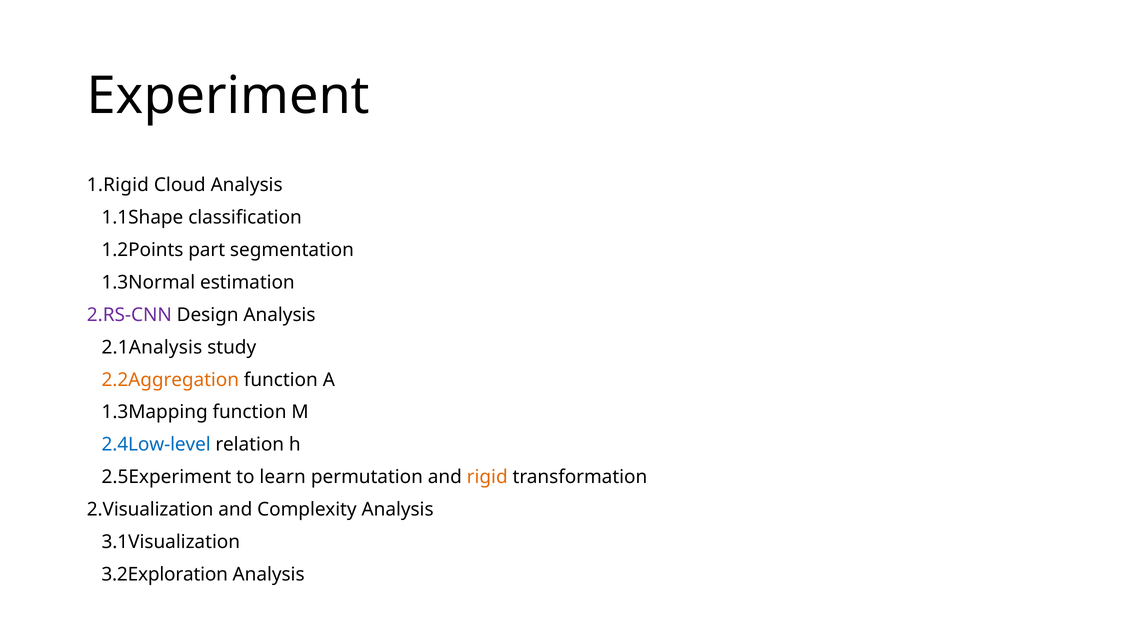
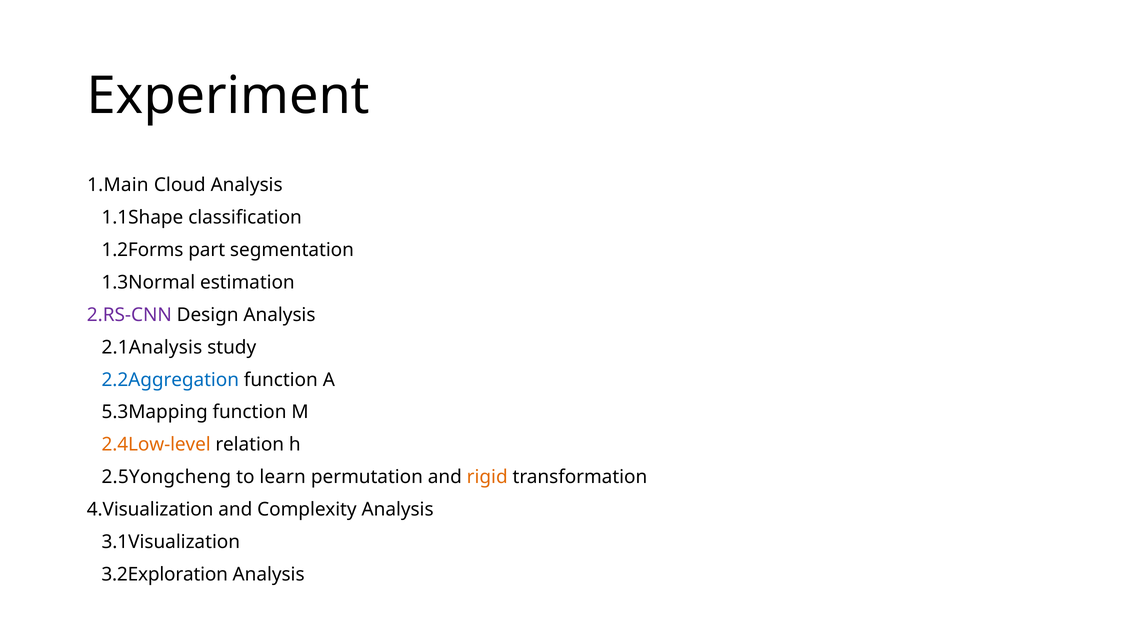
1.Rigid: 1.Rigid -> 1.Main
1.2Points: 1.2Points -> 1.2Forms
2.2Aggregation colour: orange -> blue
1.3Mapping: 1.3Mapping -> 5.3Mapping
2.4Low-level colour: blue -> orange
2.5Experiment: 2.5Experiment -> 2.5Yongcheng
2.Visualization: 2.Visualization -> 4.Visualization
